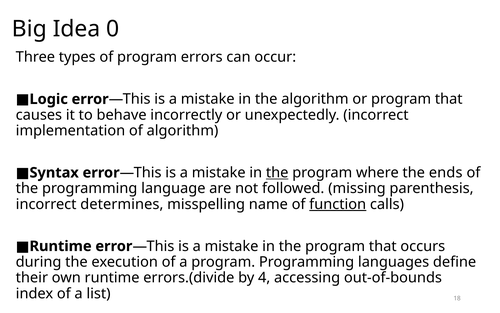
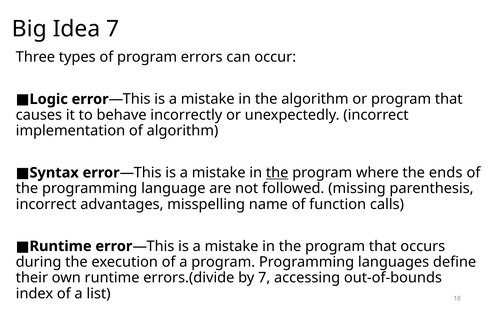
Idea 0: 0 -> 7
determines: determines -> advantages
function underline: present -> none
by 4: 4 -> 7
